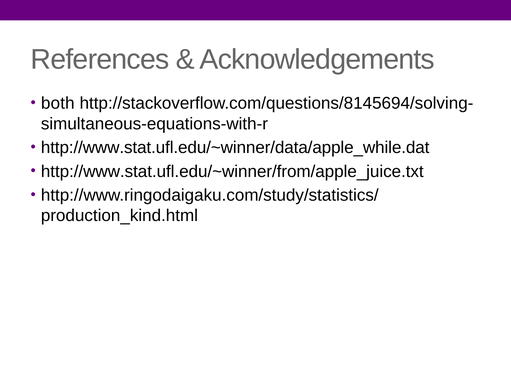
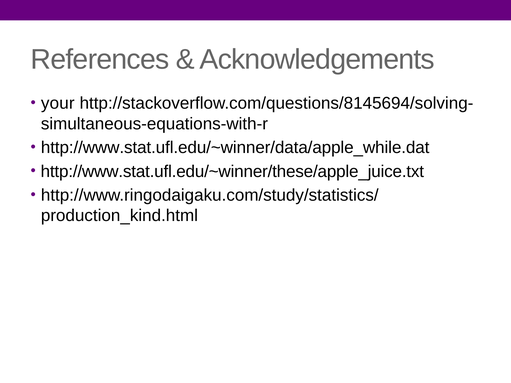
both: both -> your
http://www.stat.ufl.edu/~winner/from/apple_juice.txt: http://www.stat.ufl.edu/~winner/from/apple_juice.txt -> http://www.stat.ufl.edu/~winner/these/apple_juice.txt
